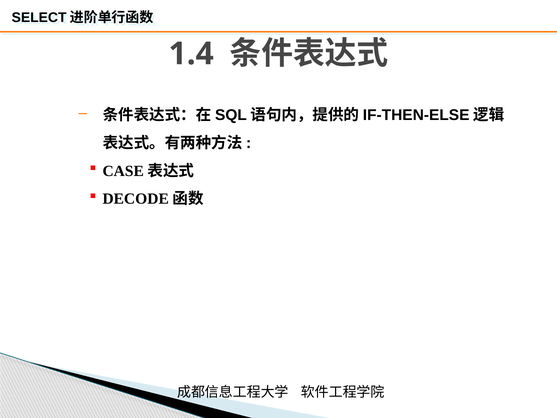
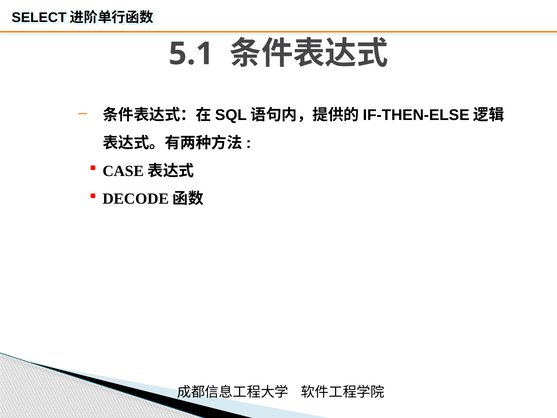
1.4: 1.4 -> 5.1
